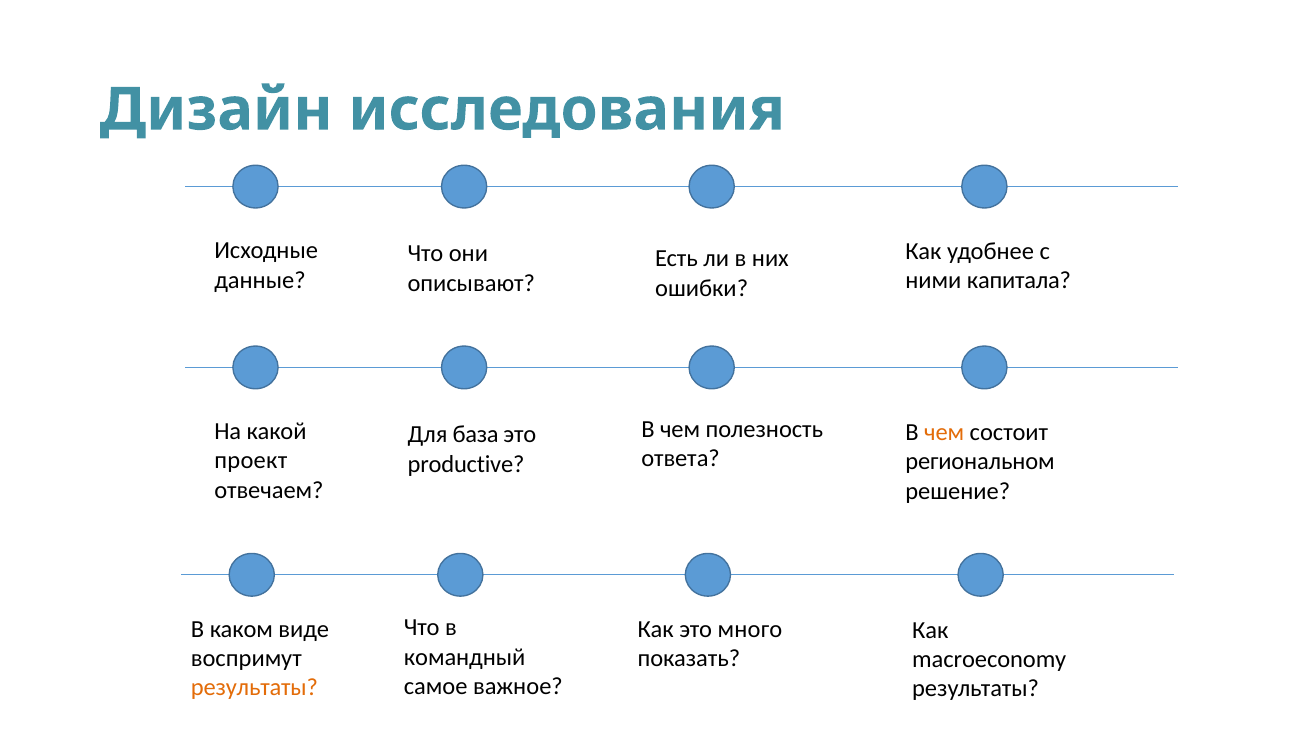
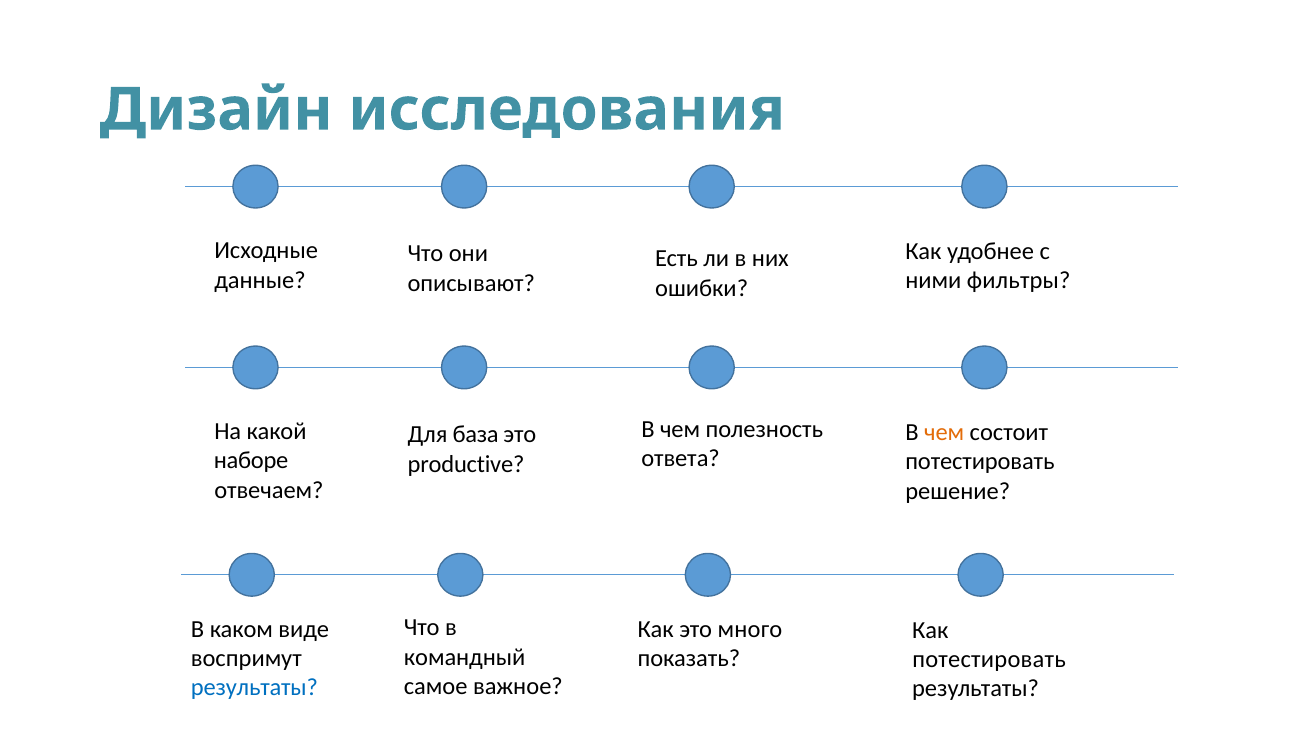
капитала: капитала -> фильтры
проект: проект -> наборе
региональном at (980, 462): региональном -> потестировать
macroeconomy at (989, 660): macroeconomy -> потестировать
результаты at (254, 688) colour: orange -> blue
